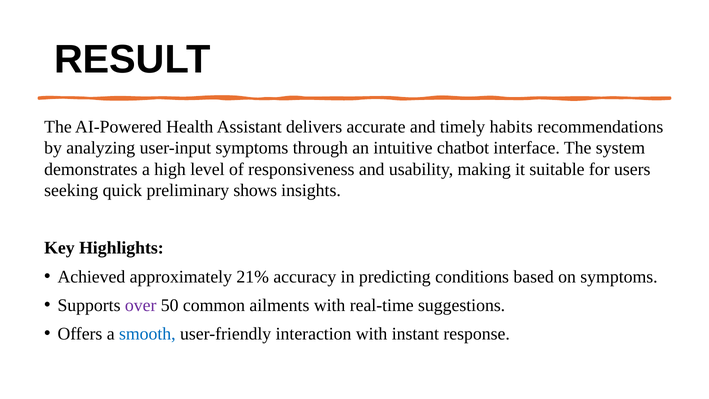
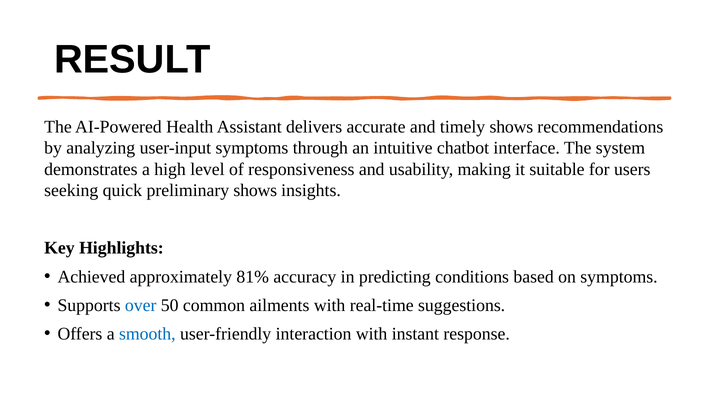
timely habits: habits -> shows
21%: 21% -> 81%
over colour: purple -> blue
